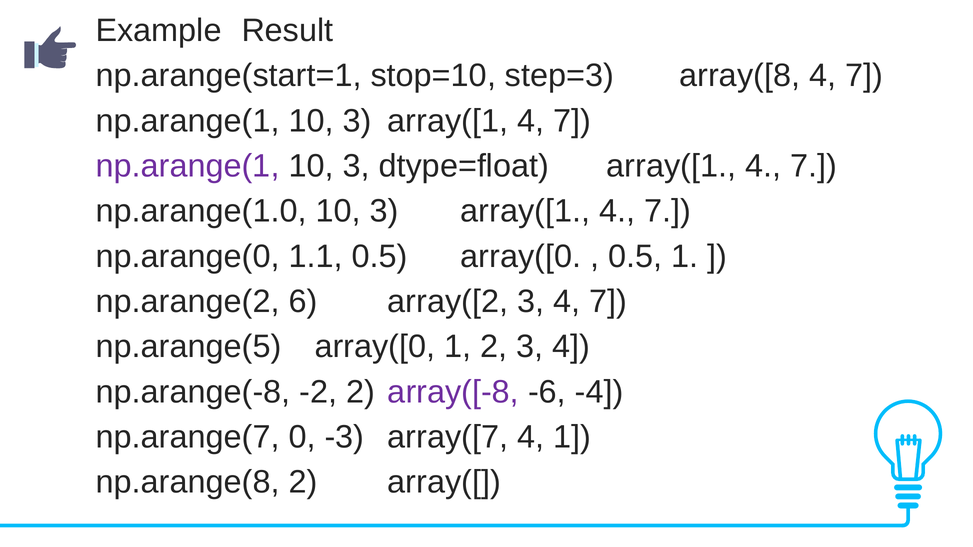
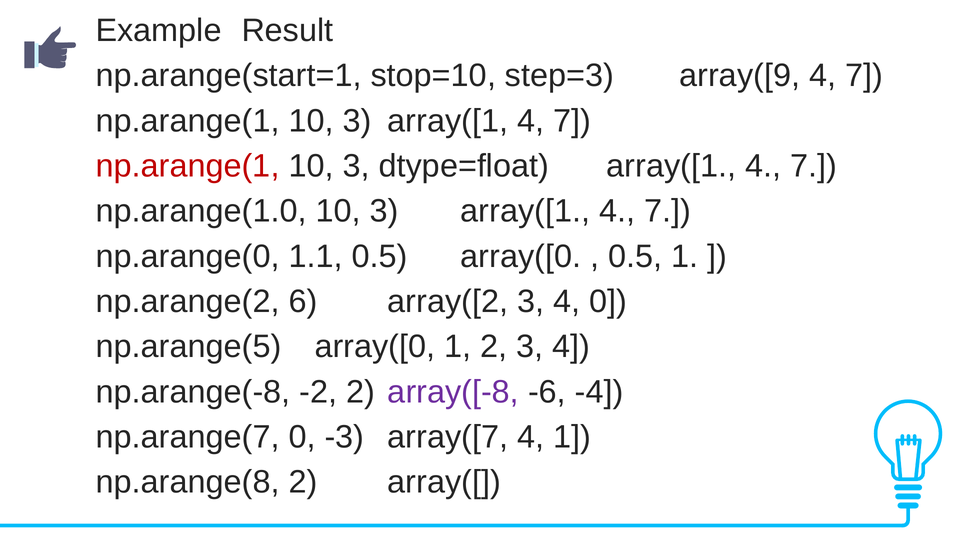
array([8: array([8 -> array([9
np.arange(1 at (188, 166) colour: purple -> red
3 4 7: 7 -> 0
